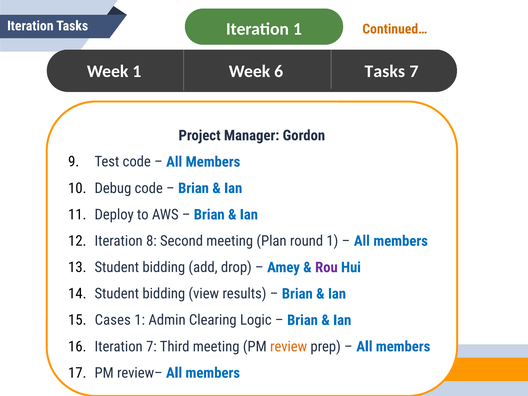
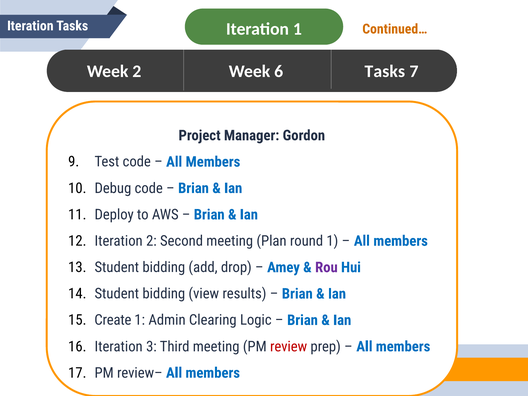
Week 1: 1 -> 2
Iteration 8: 8 -> 2
Cases: Cases -> Create
Iteration 7: 7 -> 3
review colour: orange -> red
